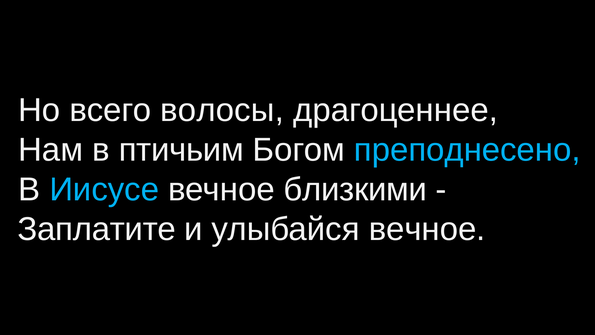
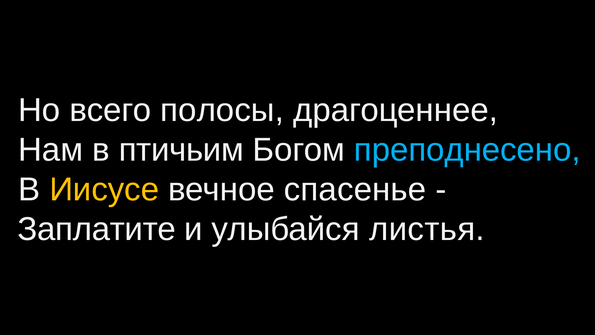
волосы: волосы -> полосы
Иисусе colour: light blue -> yellow
близкими: близкими -> спасенье
улыбайся вечное: вечное -> листья
